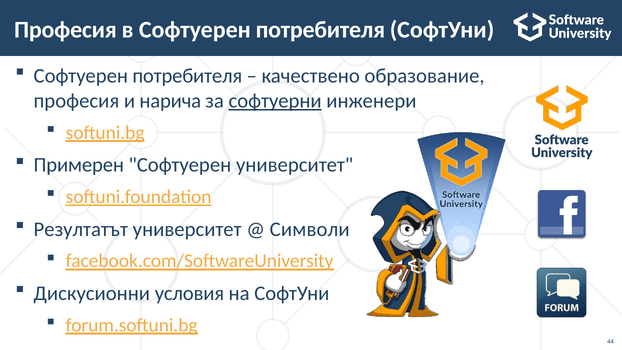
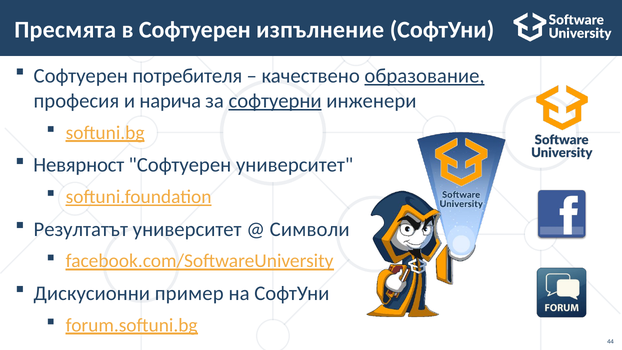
Професия at (65, 30): Професия -> Пресмята
в Софтуерен потребителя: потребителя -> изпълнение
образование underline: none -> present
Примерен: Примерен -> Невярност
условия: условия -> пример
